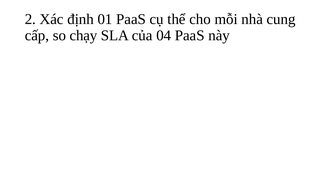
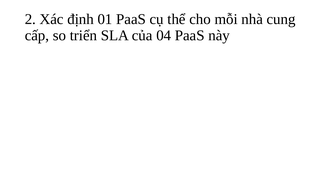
chạy: chạy -> triển
